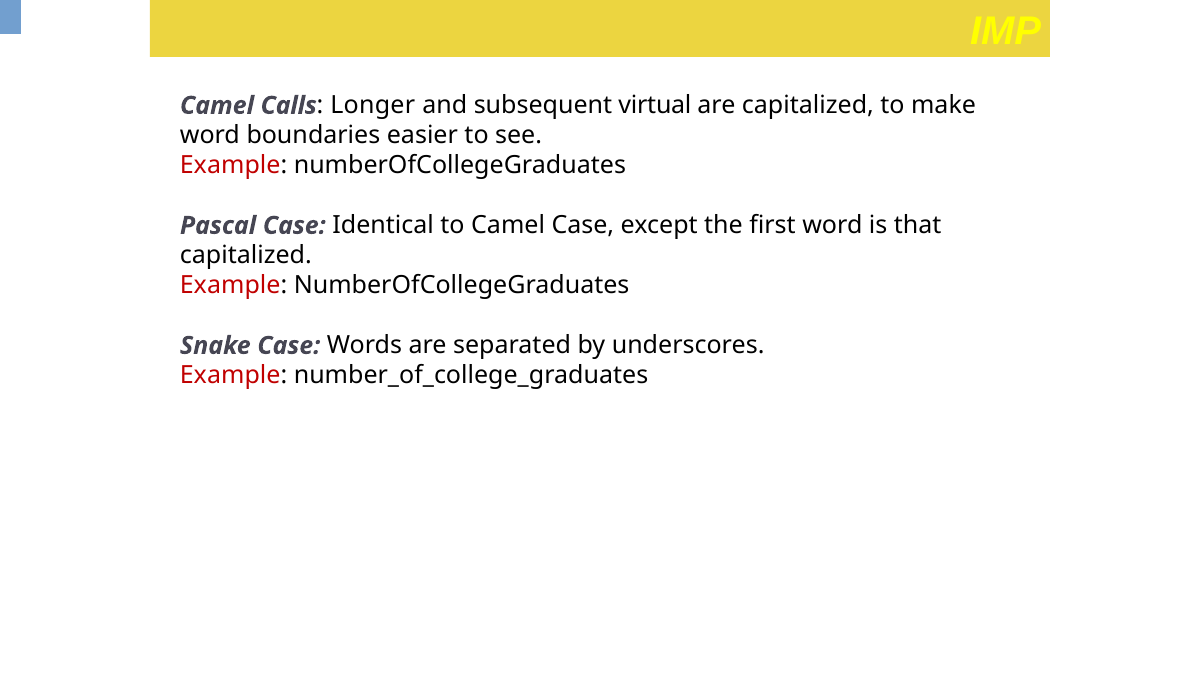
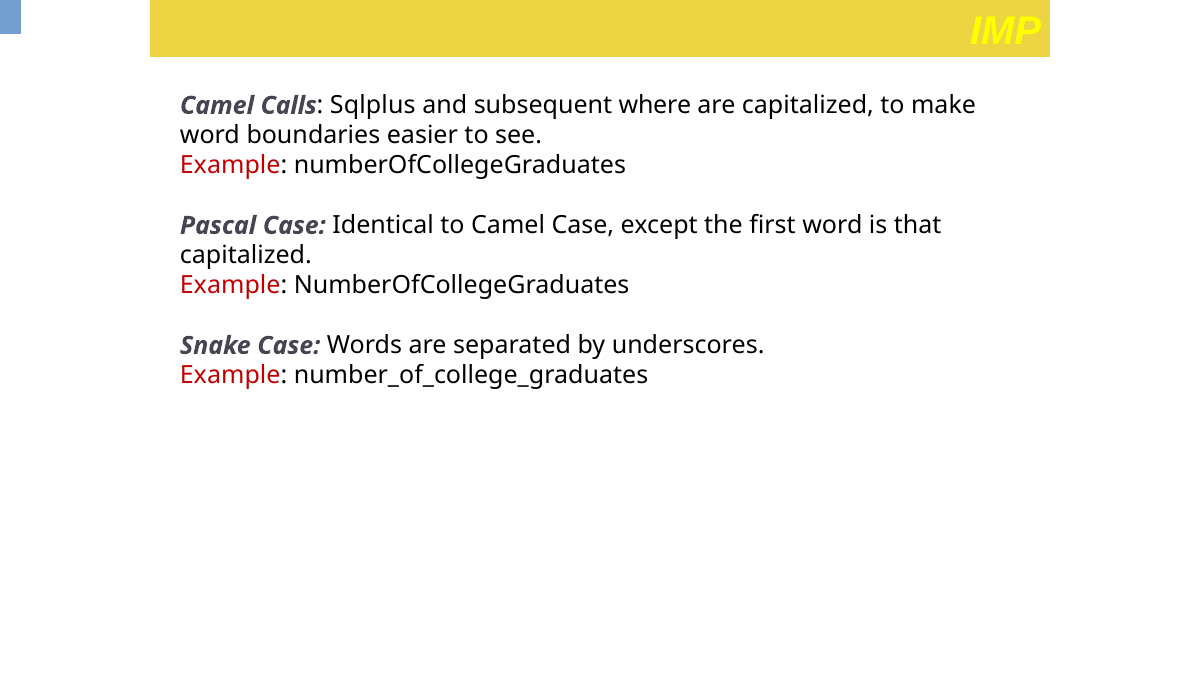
Longer: Longer -> Sqlplus
virtual: virtual -> where
